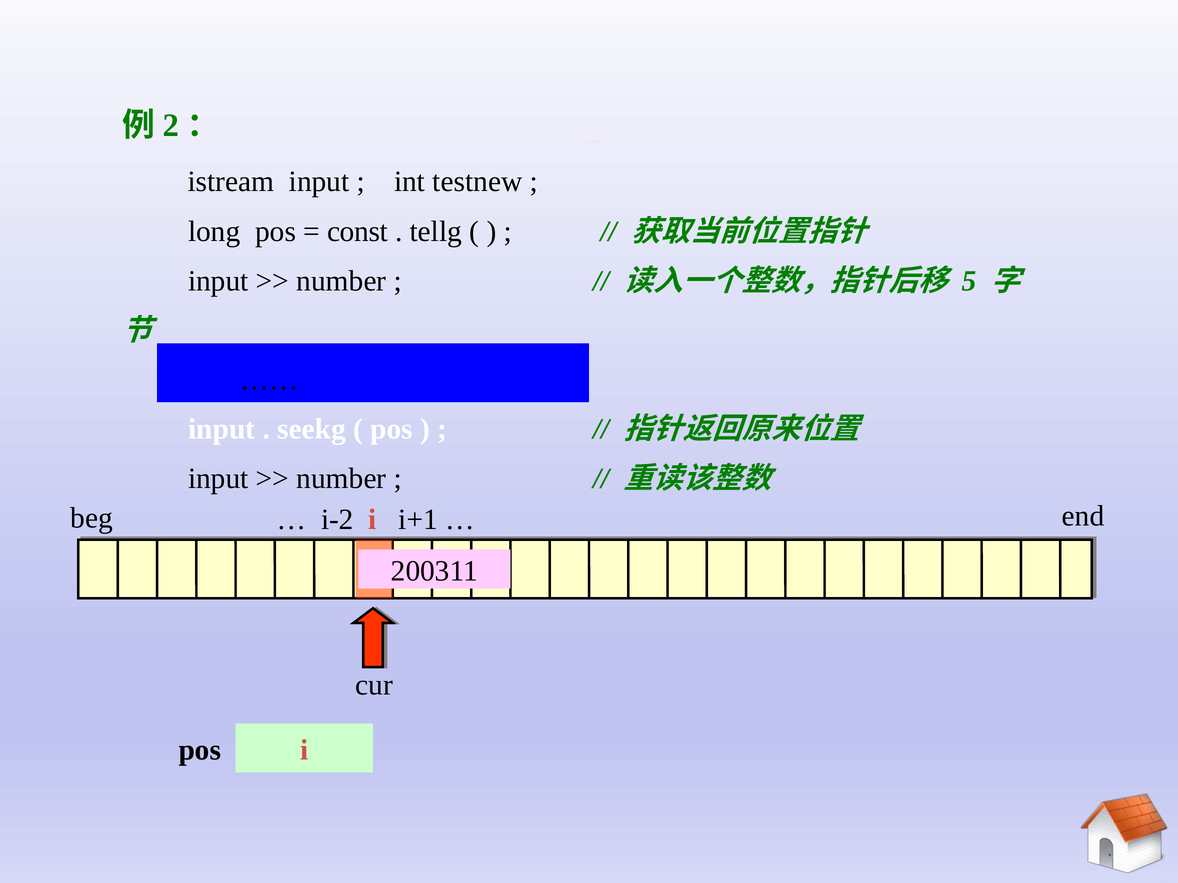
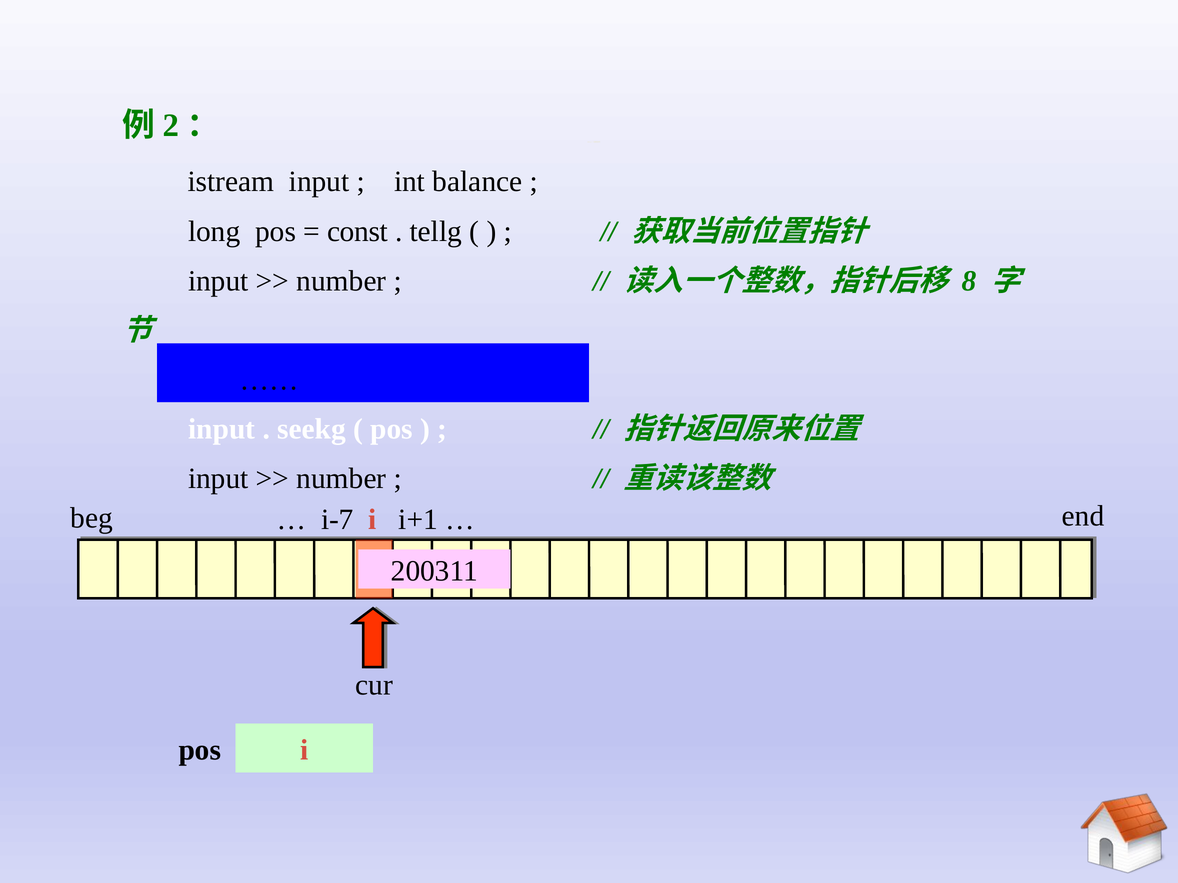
testnew: testnew -> balance
5: 5 -> 8
i-2: i-2 -> i-7
